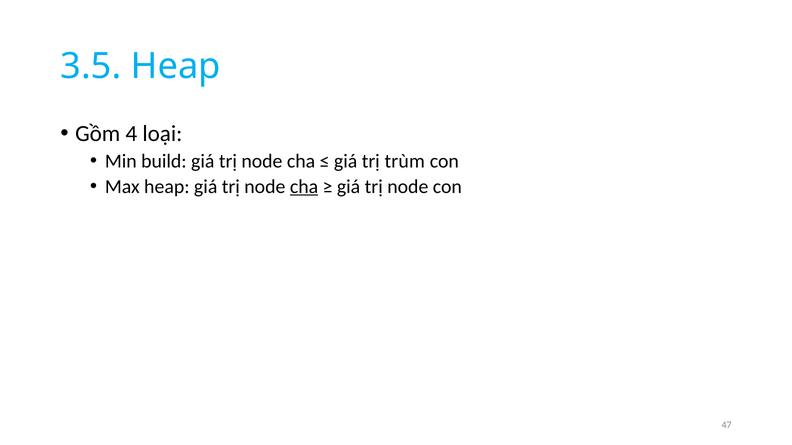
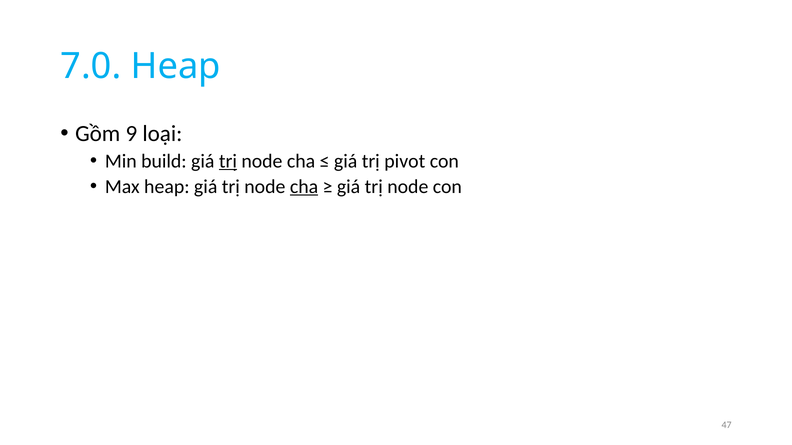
3.5: 3.5 -> 7.0
4: 4 -> 9
trị at (228, 161) underline: none -> present
trùm: trùm -> pivot
